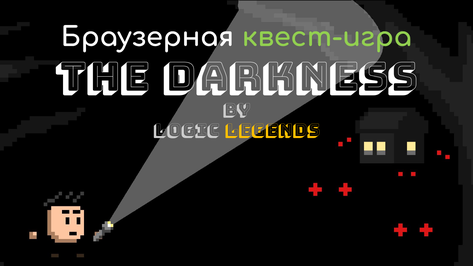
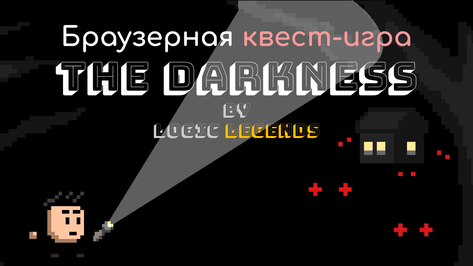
квест-игра colour: light green -> pink
